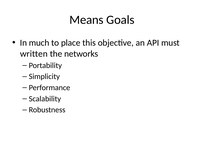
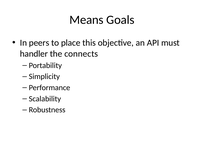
much: much -> peers
written: written -> handler
networks: networks -> connects
